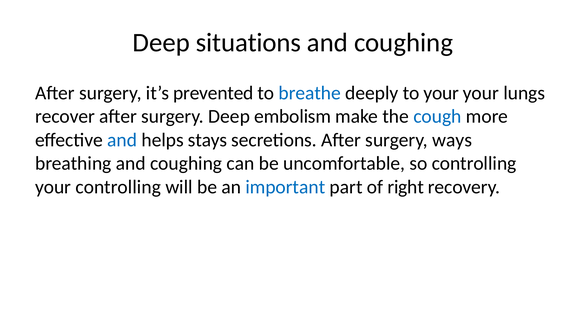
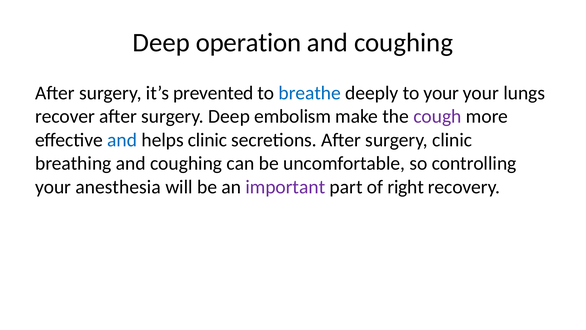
situations: situations -> operation
cough colour: blue -> purple
helps stays: stays -> clinic
surgery ways: ways -> clinic
your controlling: controlling -> anesthesia
important colour: blue -> purple
